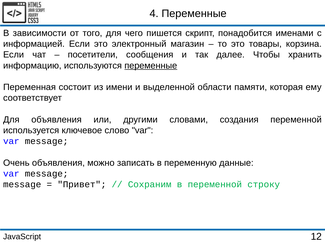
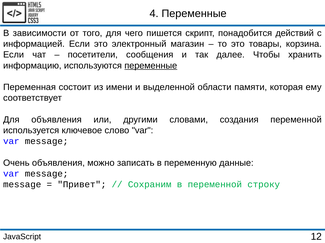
именами: именами -> действий
